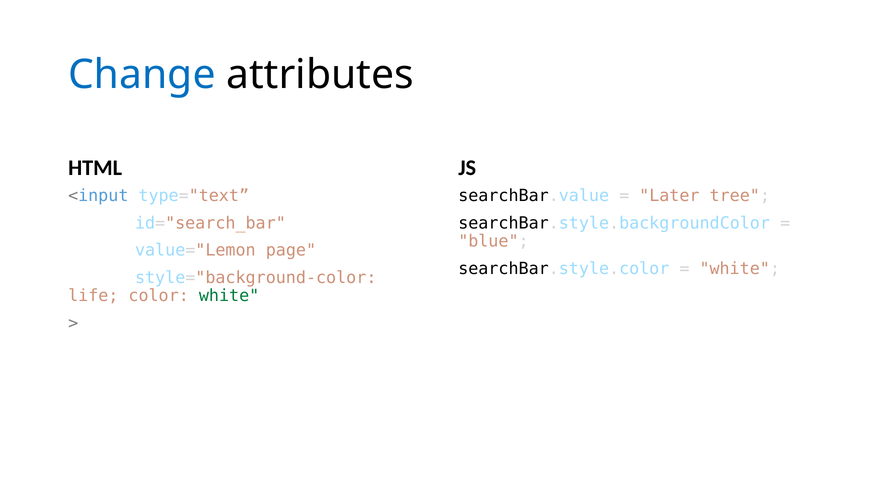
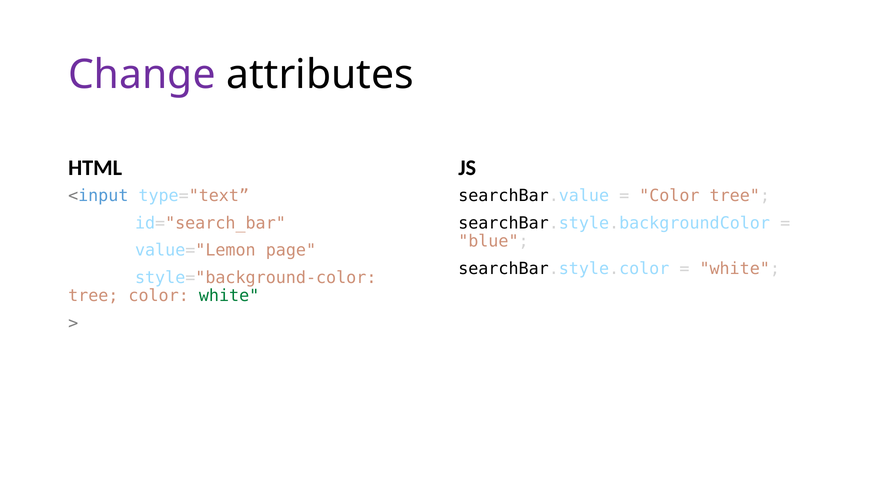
Change colour: blue -> purple
Later at (669, 196): Later -> Color
life at (93, 296): life -> tree
